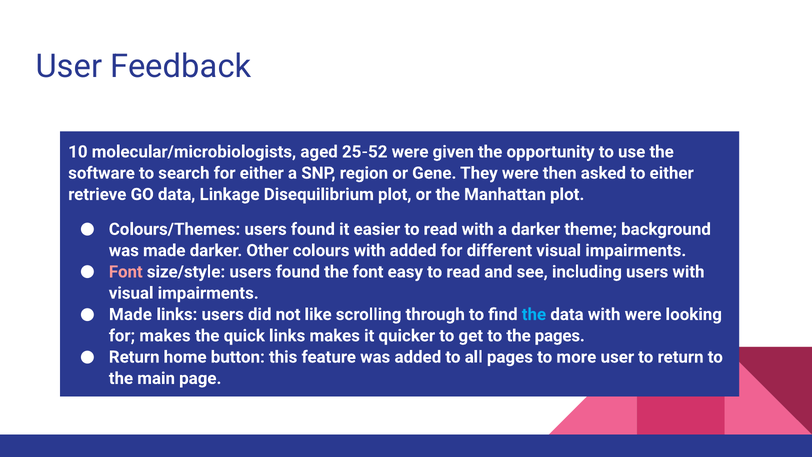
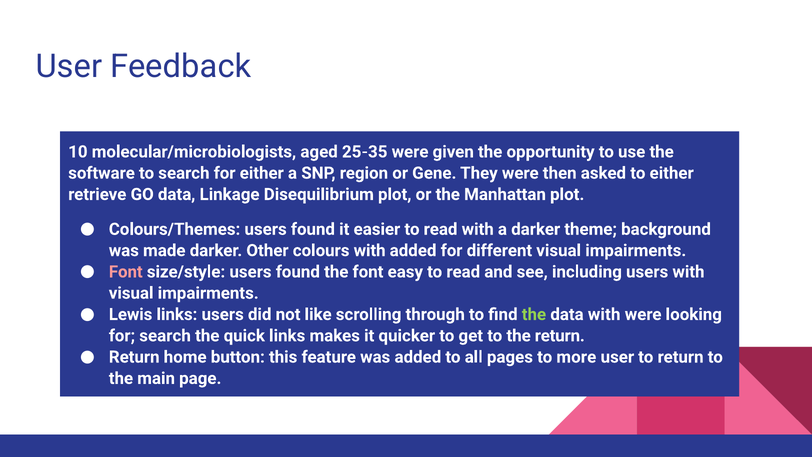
25-52: 25-52 -> 25-35
Made at (130, 314): Made -> Lewis
the at (534, 314) colour: light blue -> light green
for makes: makes -> search
the pages: pages -> return
